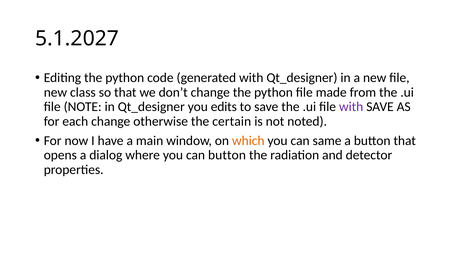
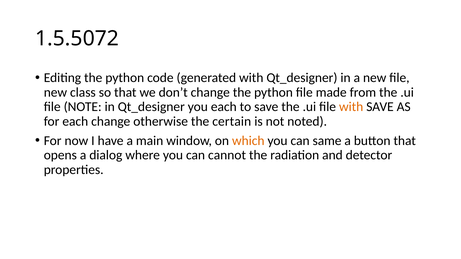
5.1.2027: 5.1.2027 -> 1.5.5072
you edits: edits -> each
with at (351, 107) colour: purple -> orange
can button: button -> cannot
